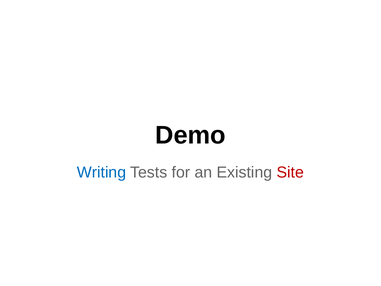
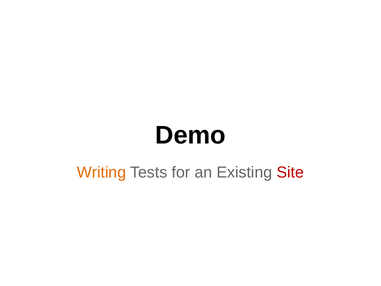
Writing colour: blue -> orange
